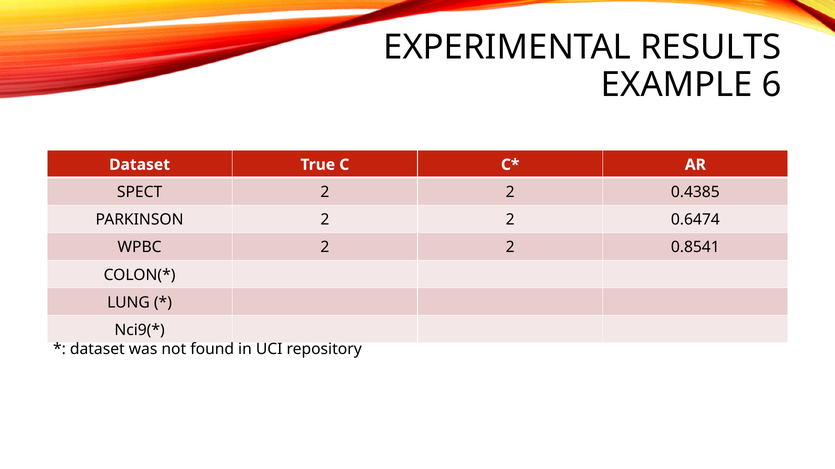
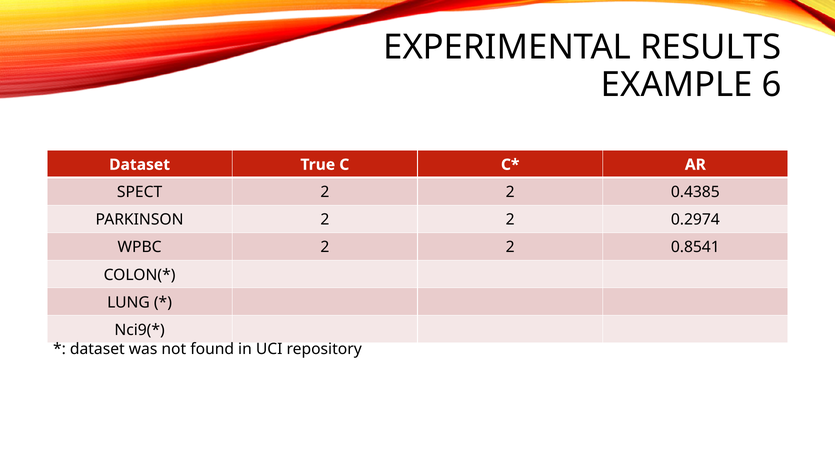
0.6474: 0.6474 -> 0.2974
